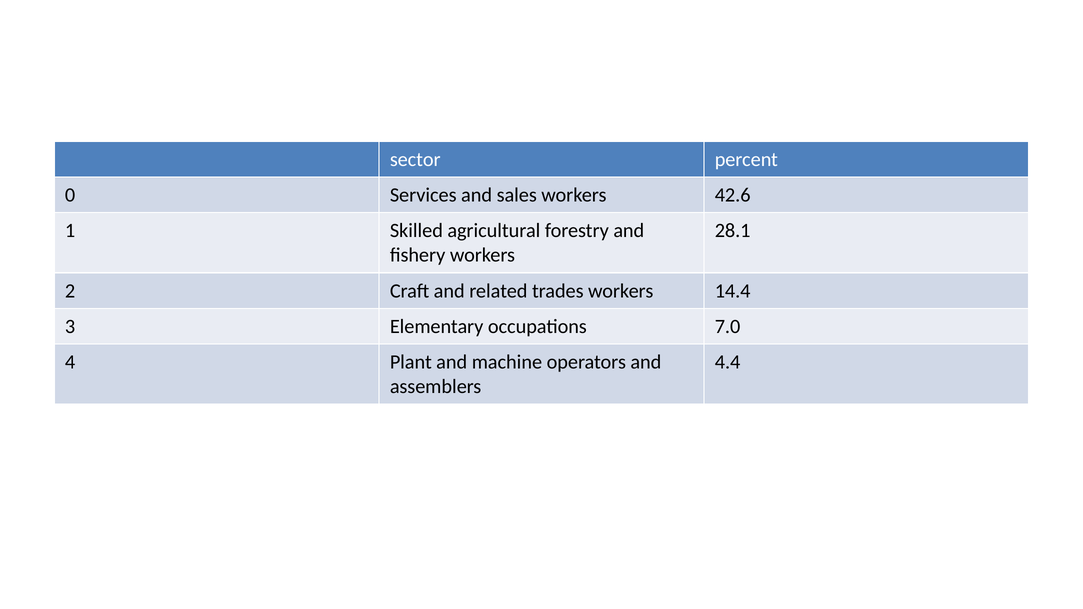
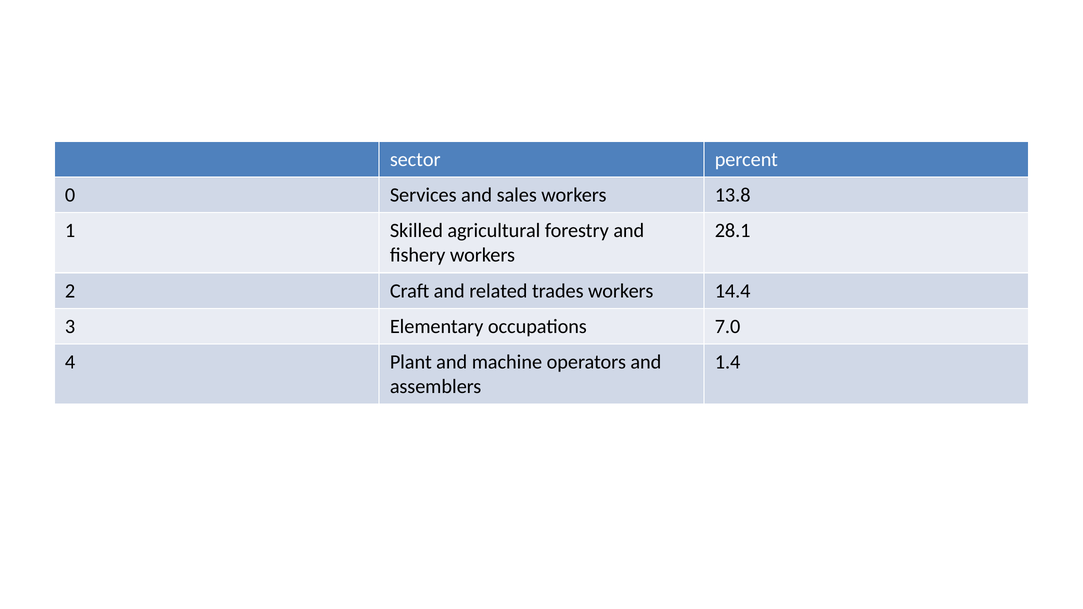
42.6: 42.6 -> 13.8
4.4: 4.4 -> 1.4
